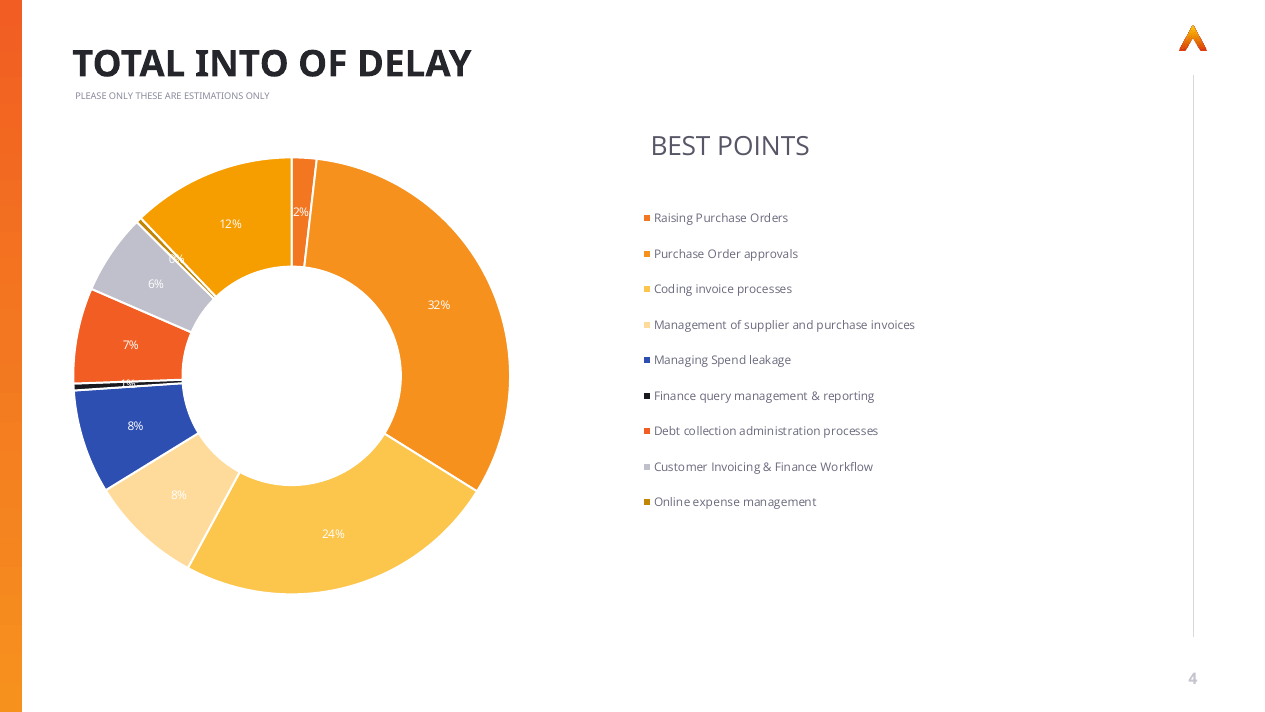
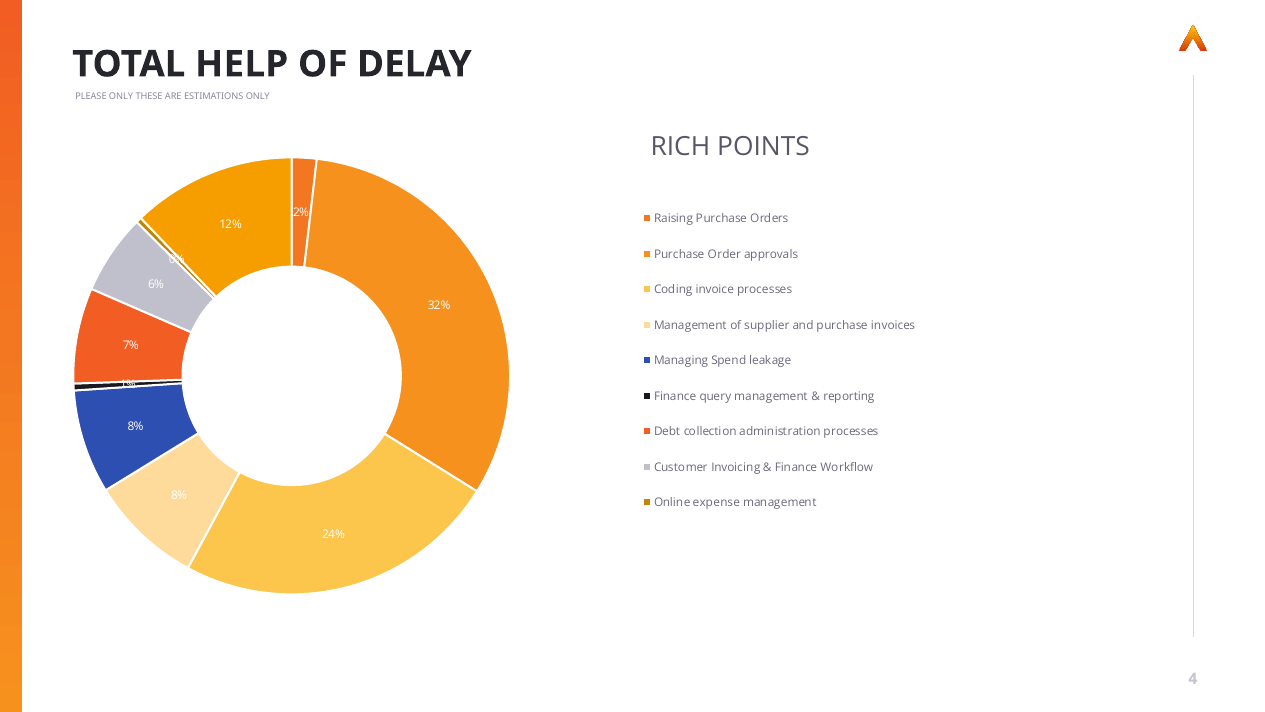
INTO: INTO -> HELP
BEST: BEST -> RICH
